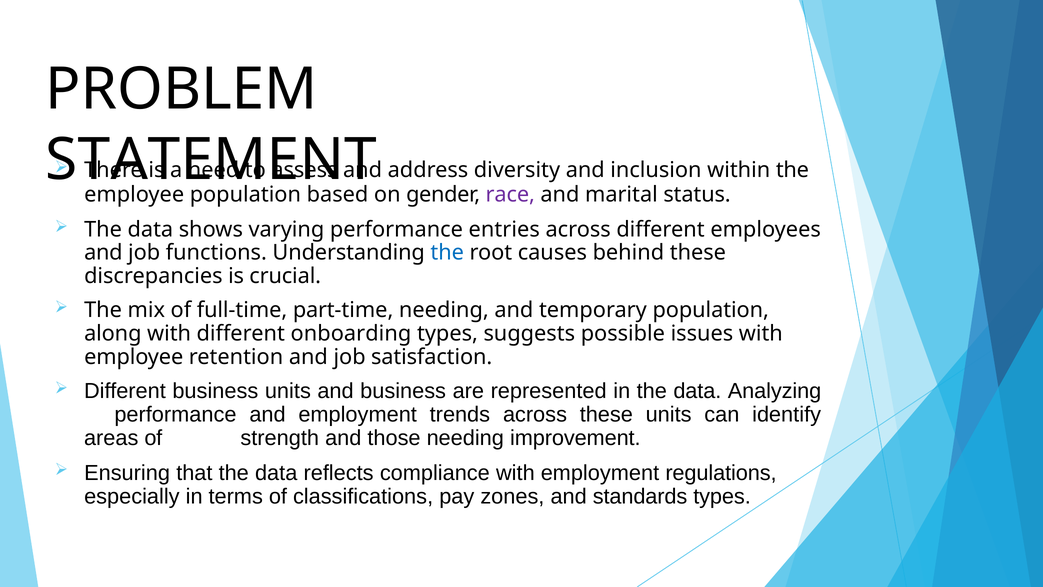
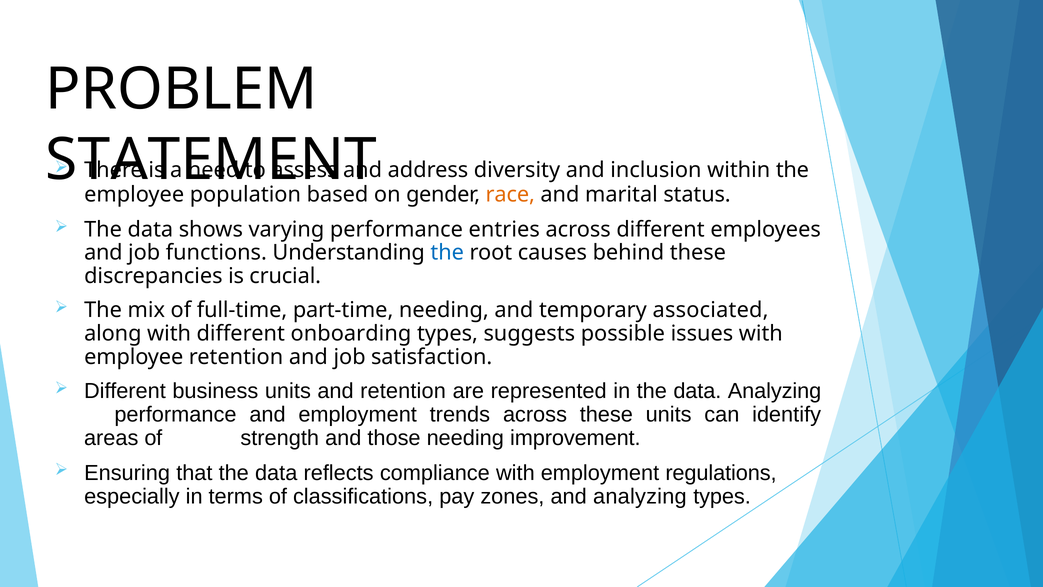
race colour: purple -> orange
temporary population: population -> associated
and business: business -> retention
and standards: standards -> analyzing
